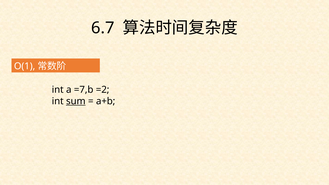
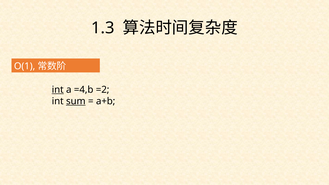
6.7: 6.7 -> 1.3
int at (58, 90) underline: none -> present
=7,b: =7,b -> =4,b
